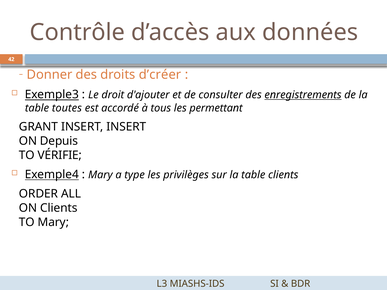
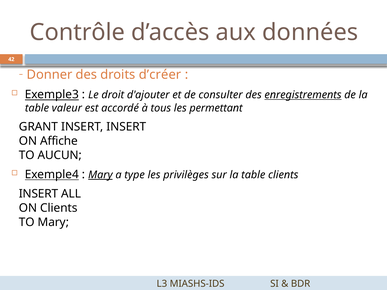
toutes: toutes -> valeur
Depuis: Depuis -> Affiche
VÉRIFIE: VÉRIFIE -> AUCUN
Mary at (100, 175) underline: none -> present
ORDER at (39, 194): ORDER -> INSERT
